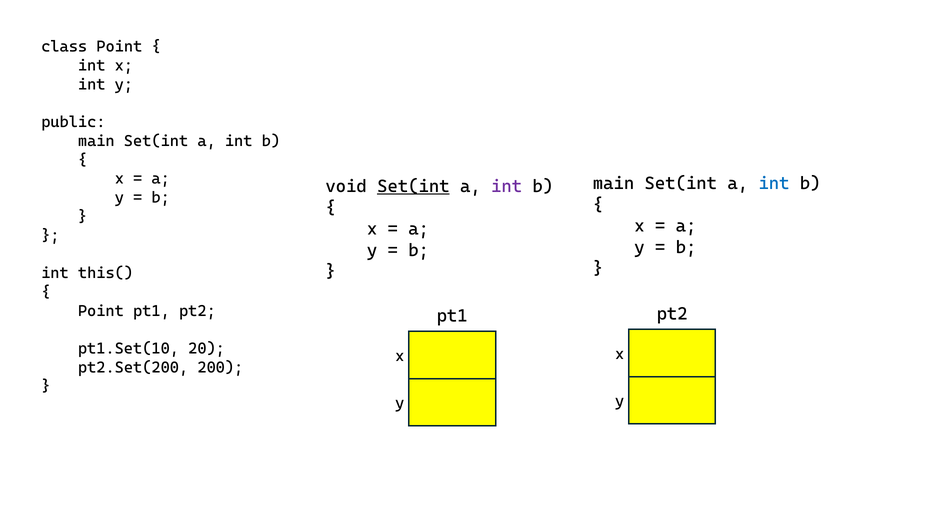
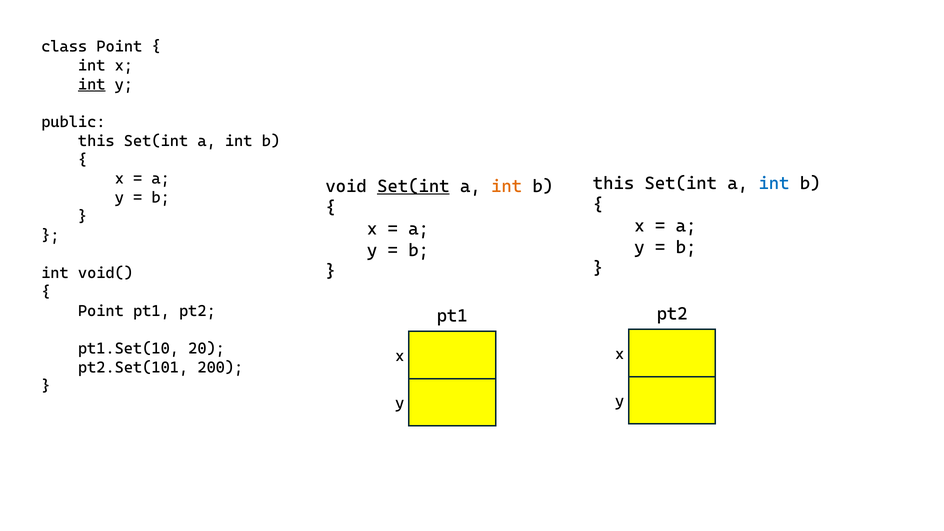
int at (92, 84) underline: none -> present
main at (96, 141): main -> this
main at (614, 184): main -> this
int at (507, 187) colour: purple -> orange
this(: this( -> void(
pt2.Set(200: pt2.Set(200 -> pt2.Set(101
